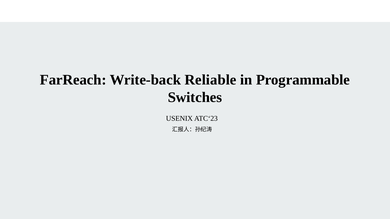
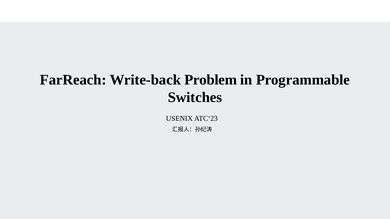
Reliable: Reliable -> Problem
